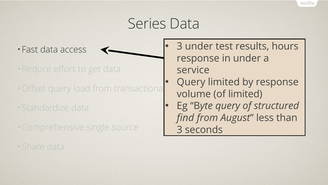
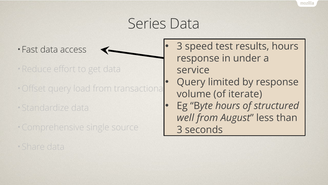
3 under: under -> speed
of limited: limited -> iterate
Byte query: query -> hours
find: find -> well
